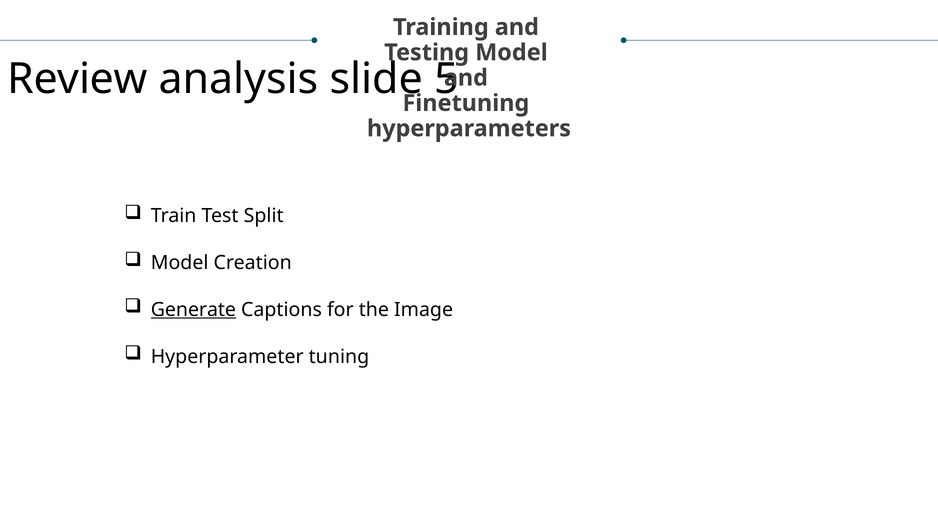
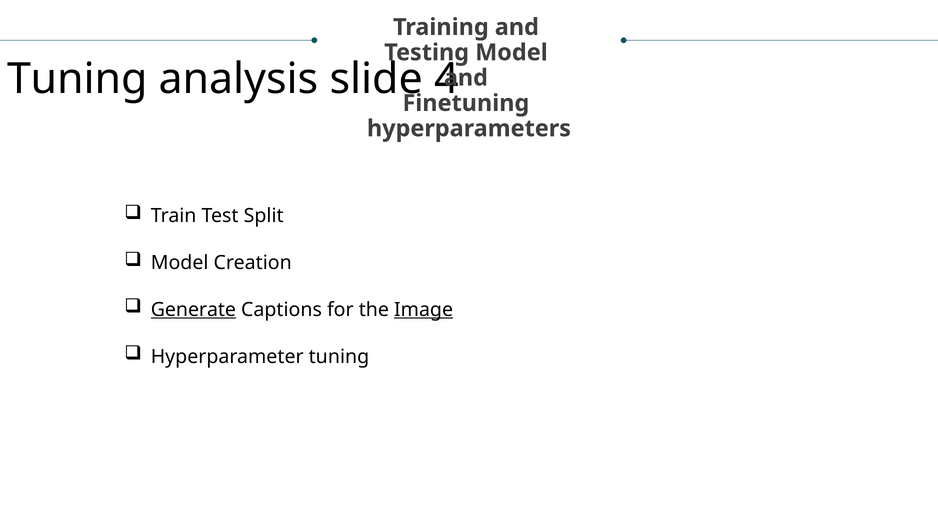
Review at (77, 79): Review -> Tuning
5: 5 -> 4
Image underline: none -> present
